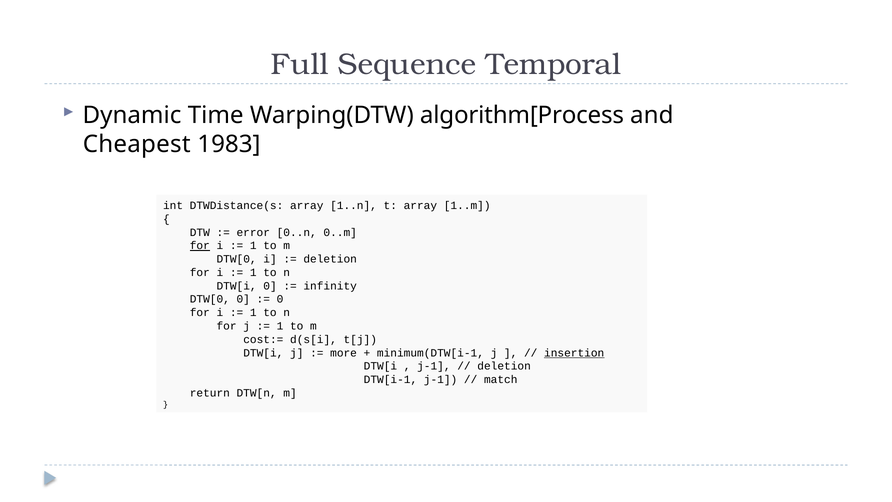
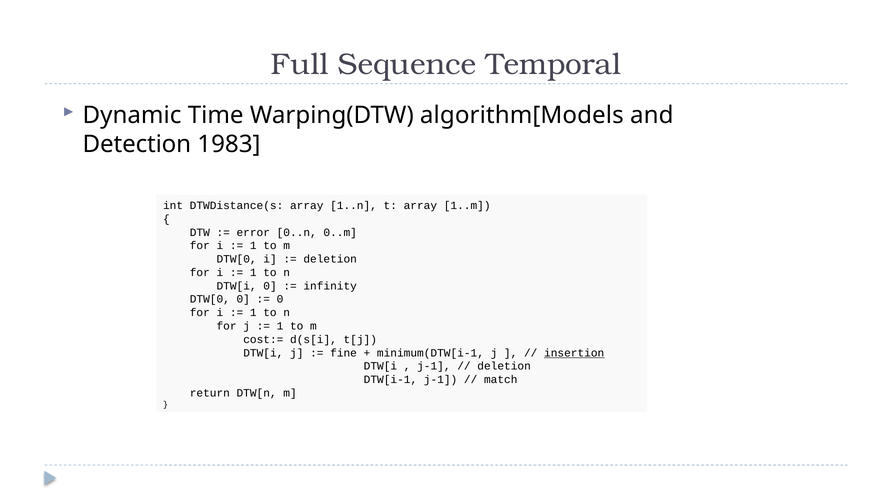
algorithm[Process: algorithm[Process -> algorithm[Models
Cheapest: Cheapest -> Detection
for at (200, 246) underline: present -> none
more: more -> fine
